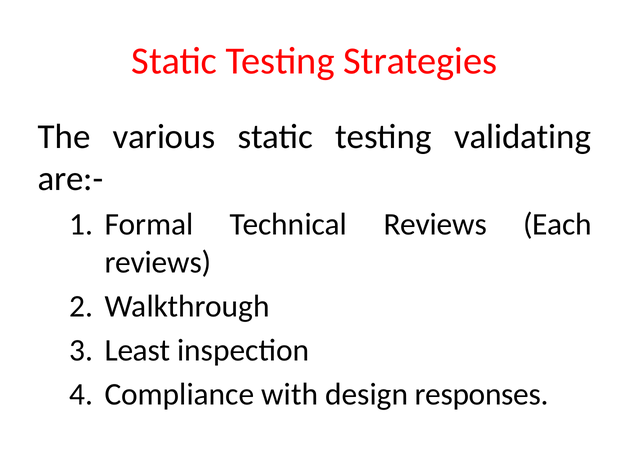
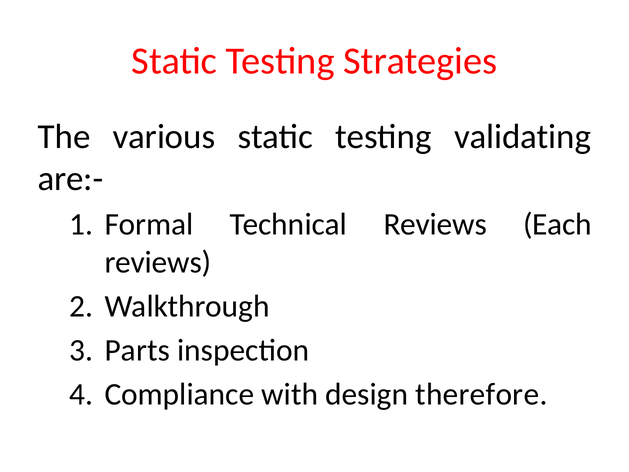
Least: Least -> Parts
responses: responses -> therefore
